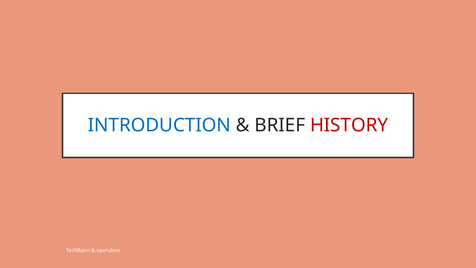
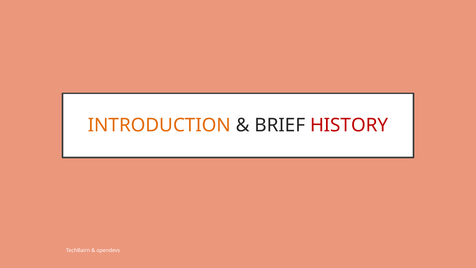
INTRODUCTION colour: blue -> orange
